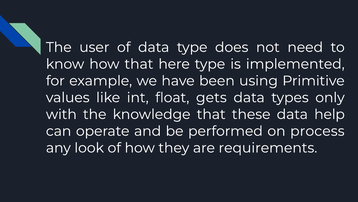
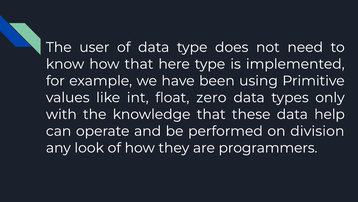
gets: gets -> zero
process: process -> division
requirements: requirements -> programmers
